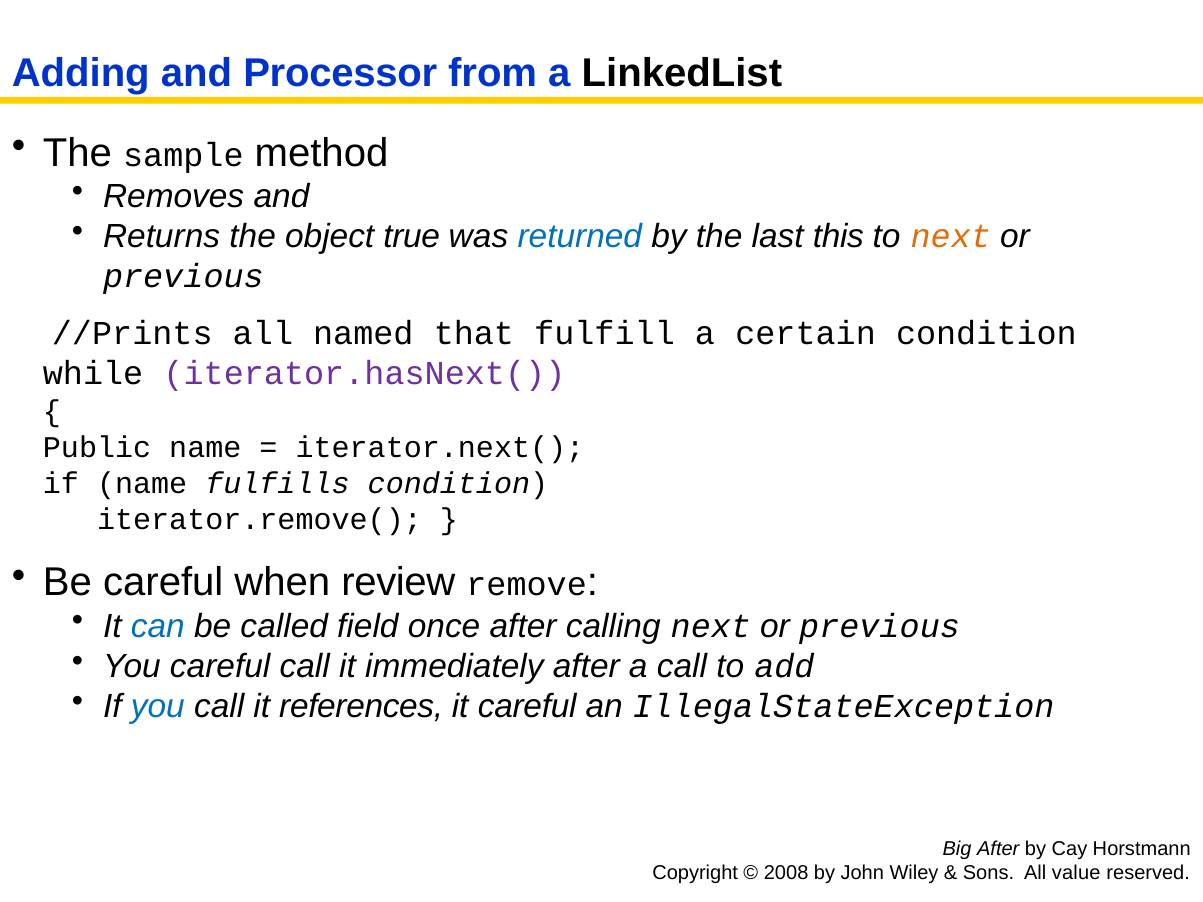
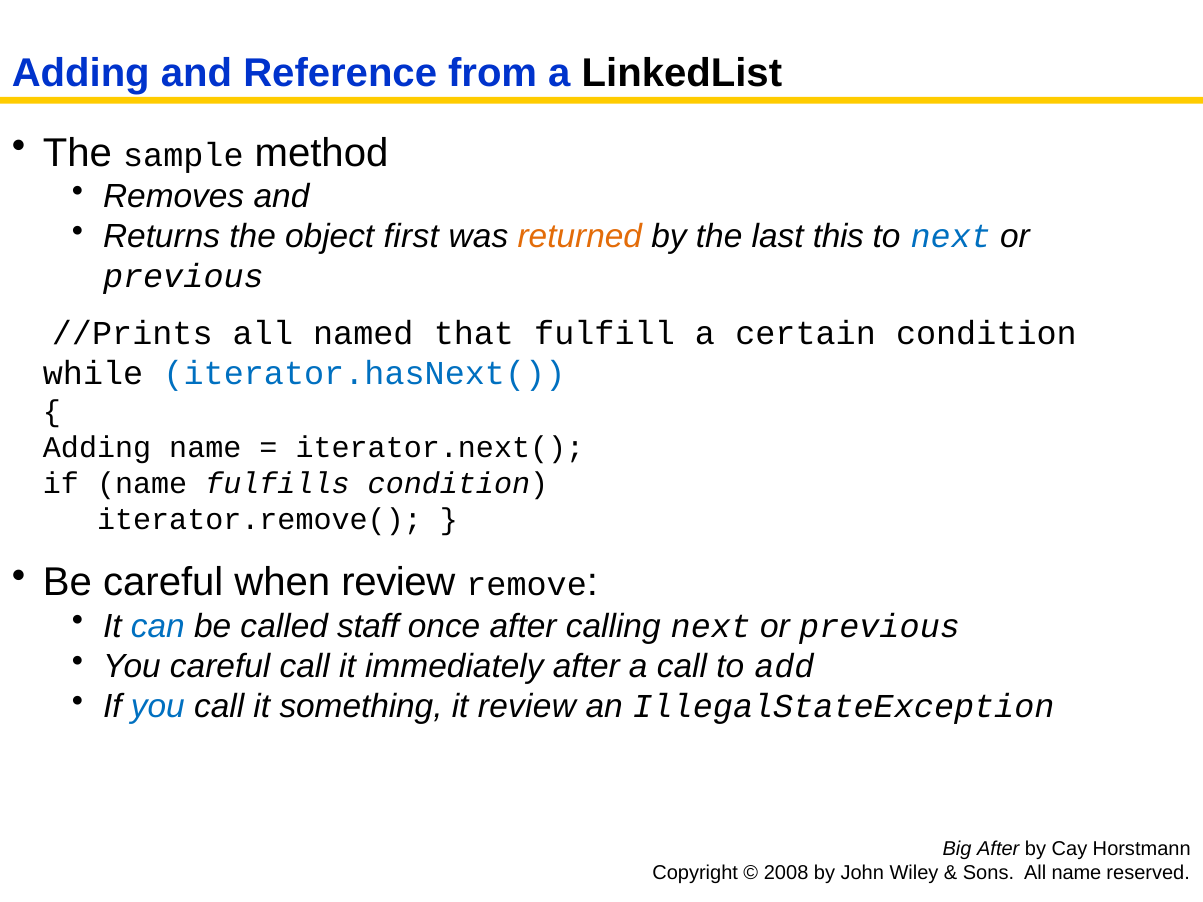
Processor: Processor -> Reference
true: true -> first
returned colour: blue -> orange
next at (951, 237) colour: orange -> blue
iterator.hasNext( colour: purple -> blue
Public at (97, 448): Public -> Adding
field: field -> staff
references: references -> something
it careful: careful -> review
All value: value -> name
